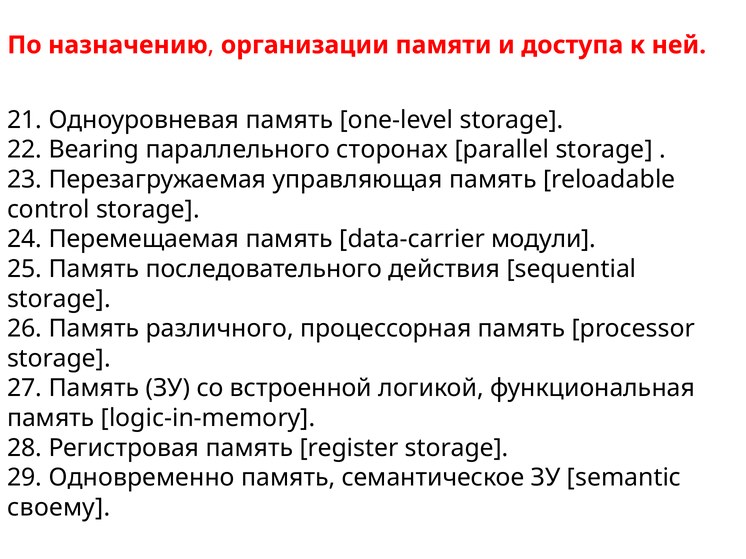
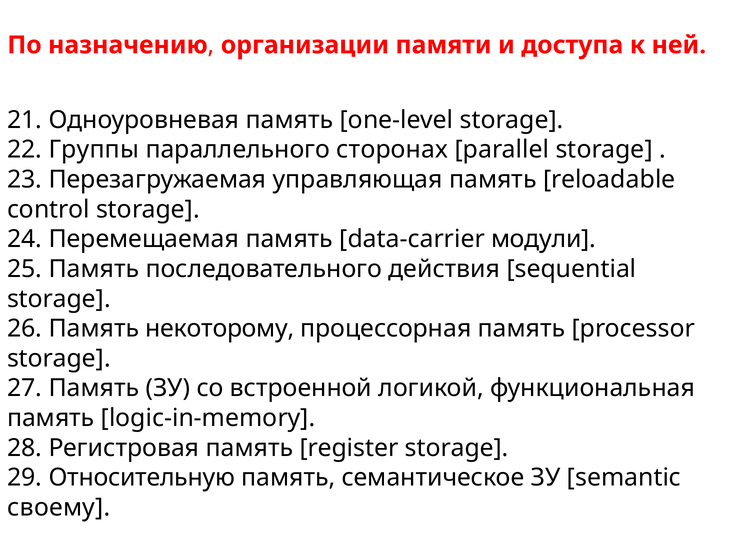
Bearing: Bearing -> Группы
различного: различного -> некоторому
Одновременно: Одновременно -> Относительную
